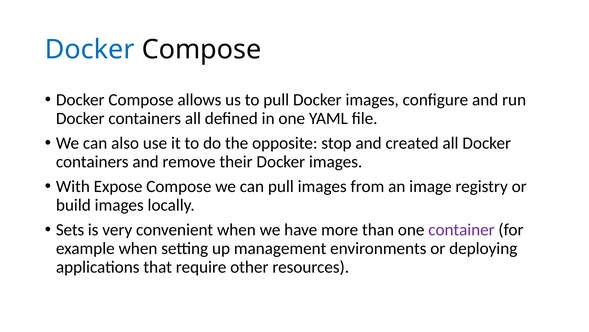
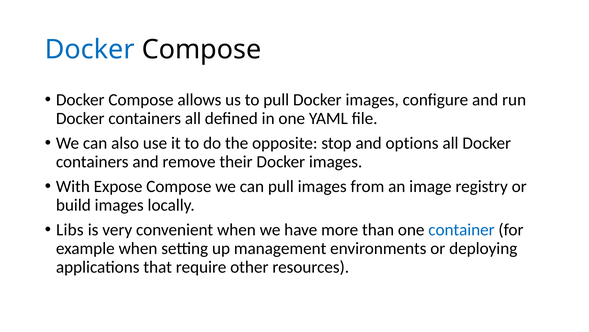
created: created -> options
Sets: Sets -> Libs
container colour: purple -> blue
